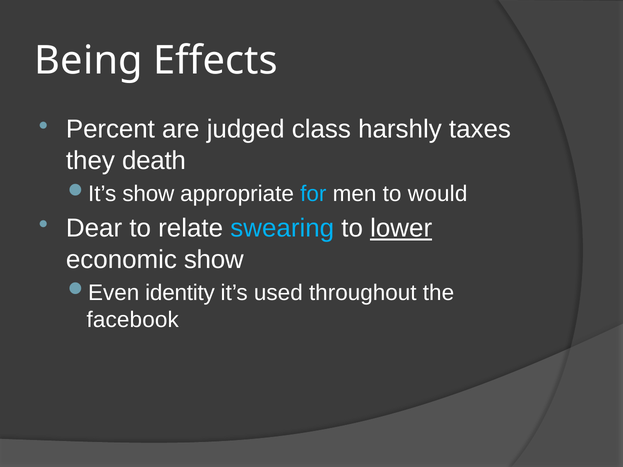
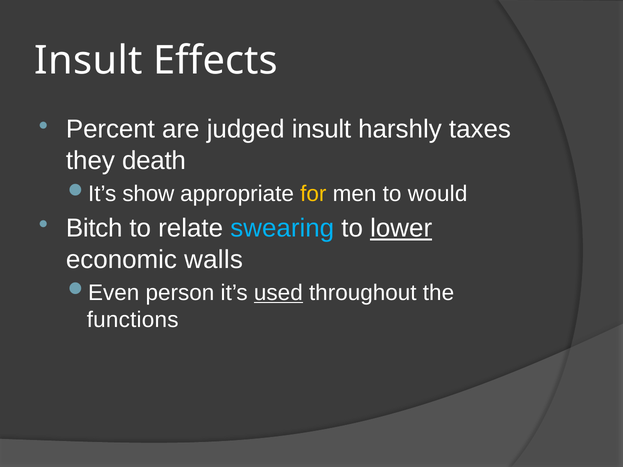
Being at (89, 60): Being -> Insult
judged class: class -> insult
for colour: light blue -> yellow
Dear: Dear -> Bitch
economic show: show -> walls
identity: identity -> person
used underline: none -> present
facebook: facebook -> functions
